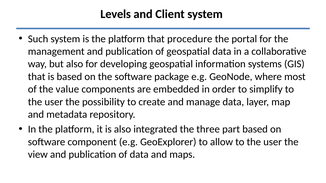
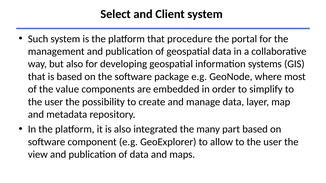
Levels: Levels -> Select
three: three -> many
